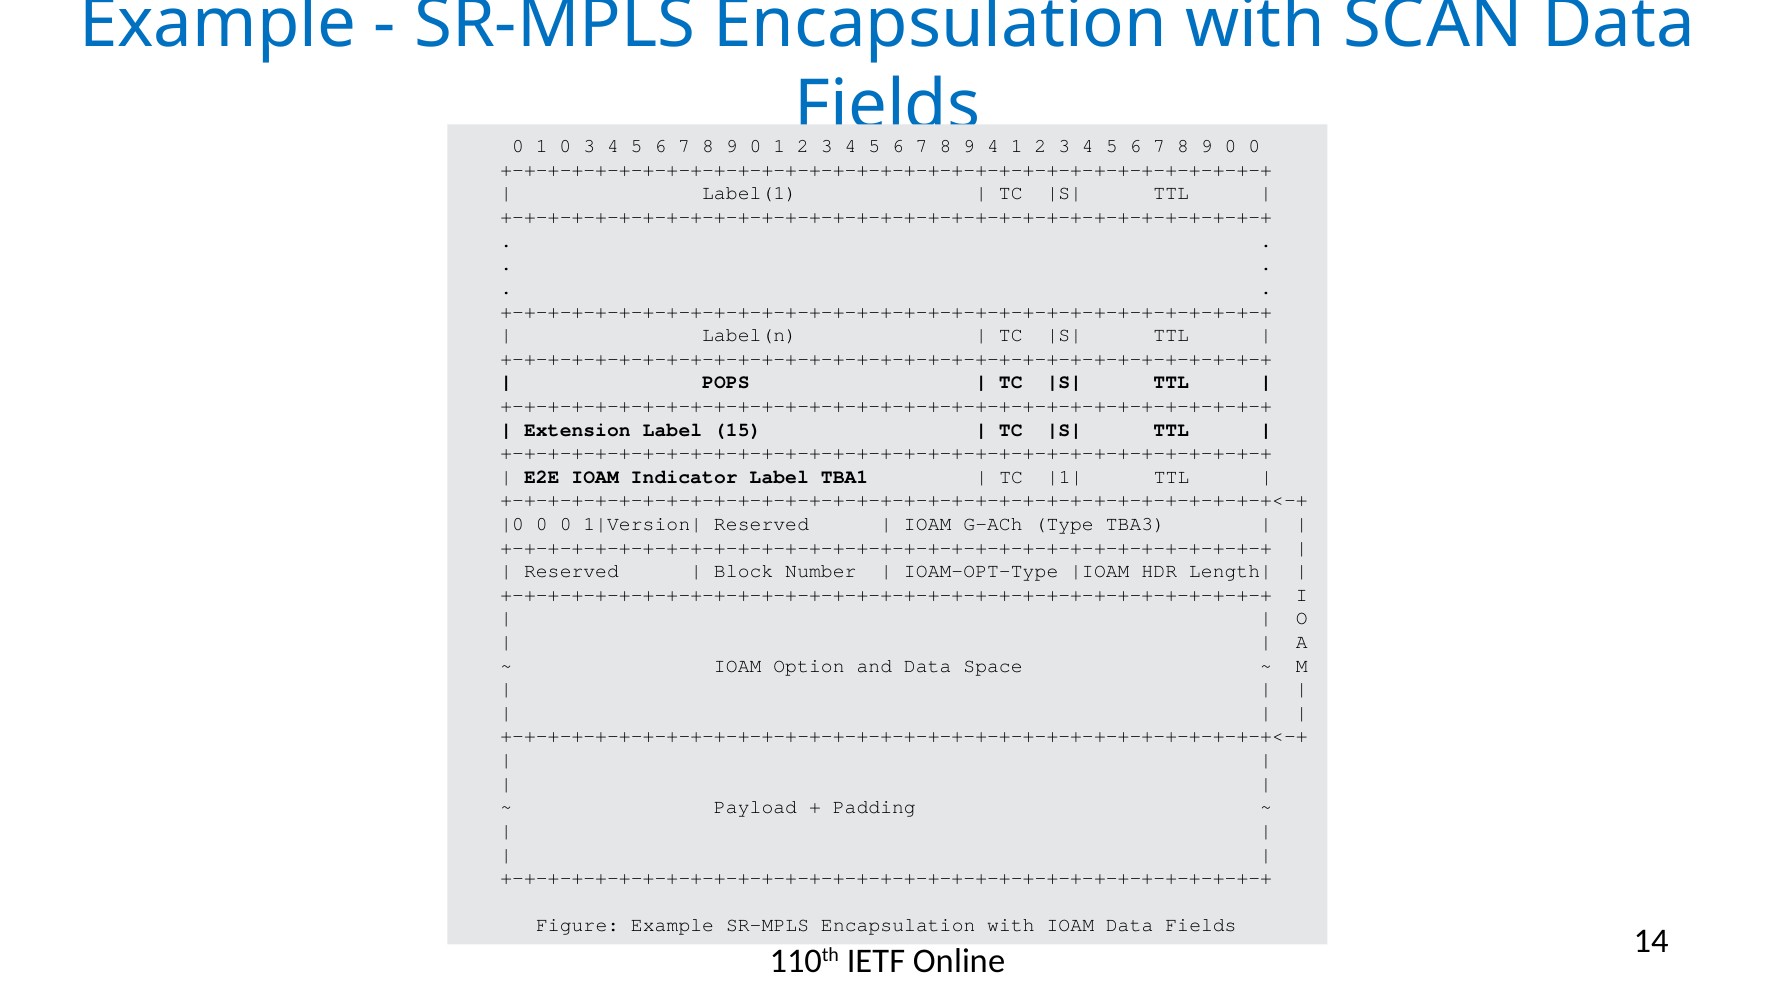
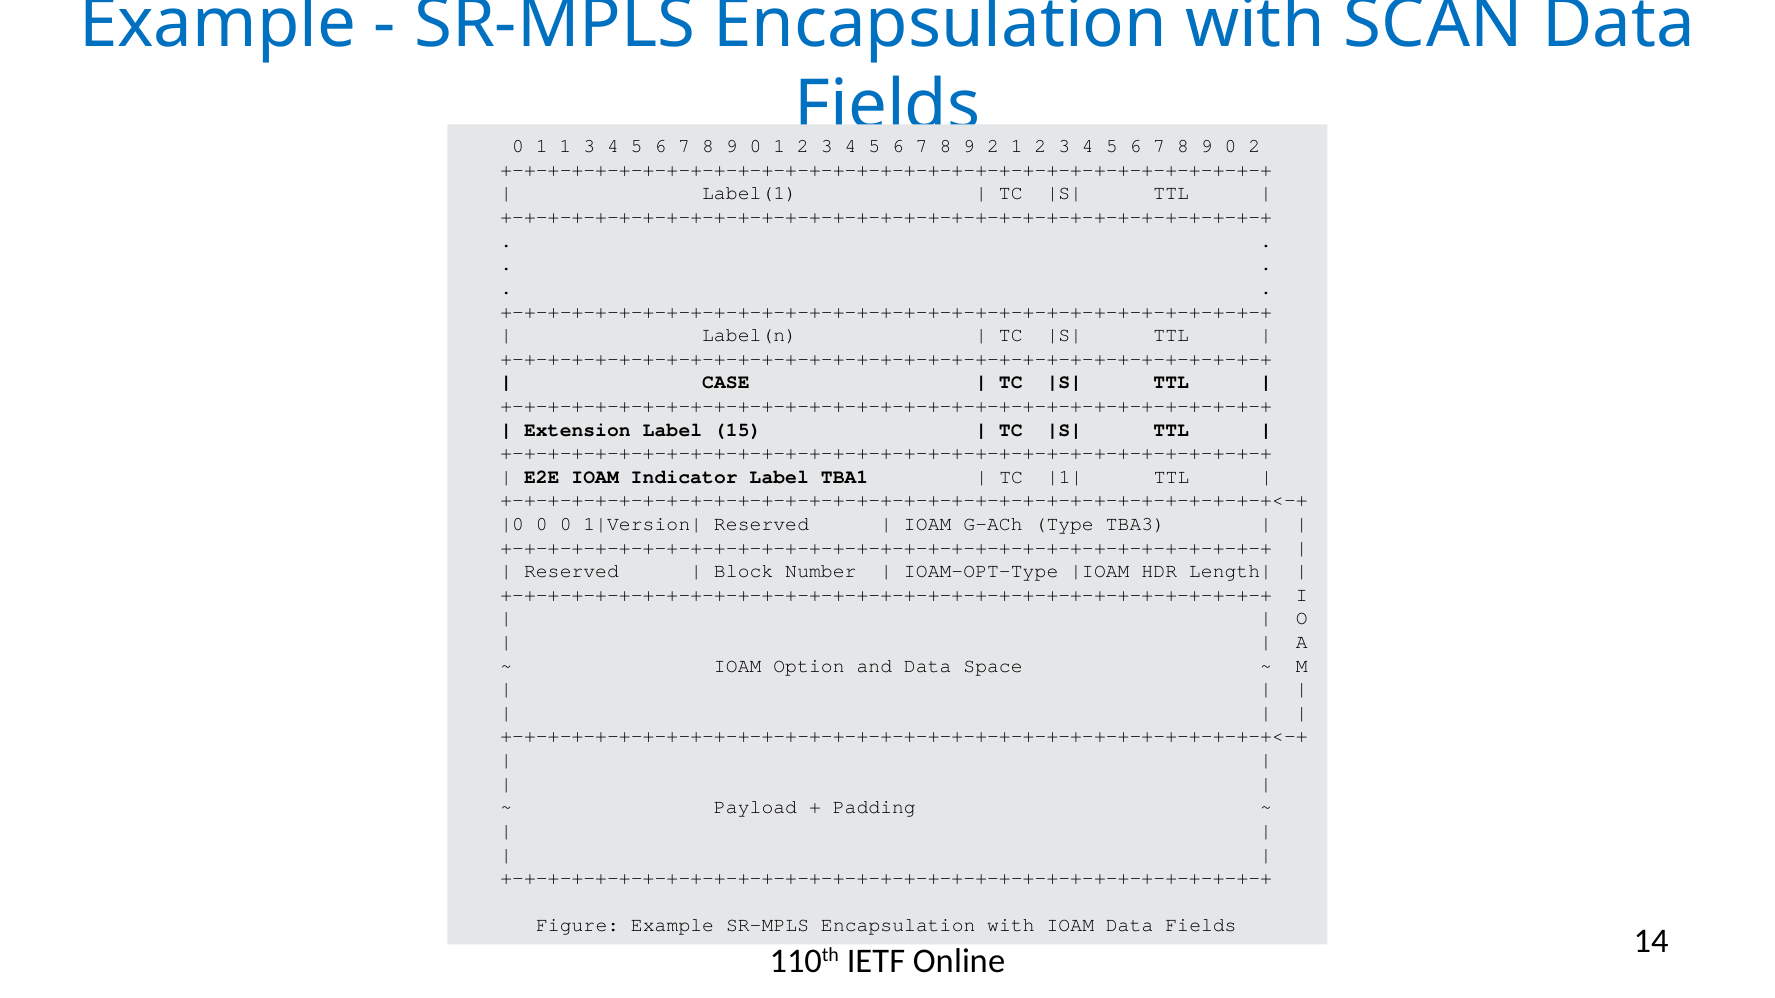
1 0: 0 -> 1
4 at (993, 146): 4 -> 2
9 0 0: 0 -> 2
POPS: POPS -> CASE
